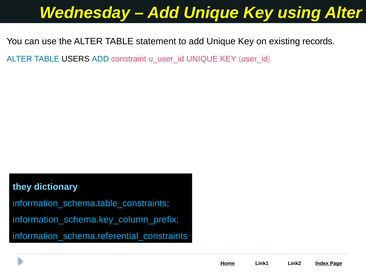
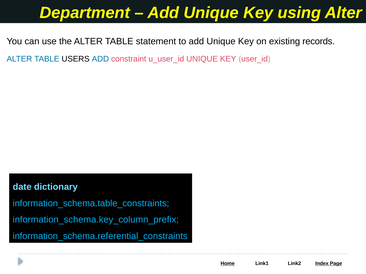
Wednesday: Wednesday -> Department
they: they -> date
